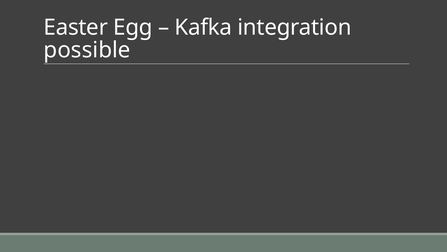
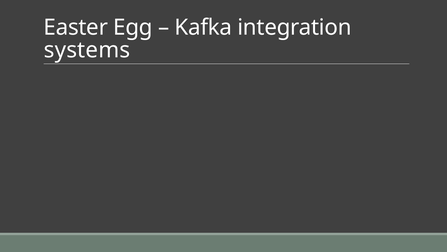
possible: possible -> systems
